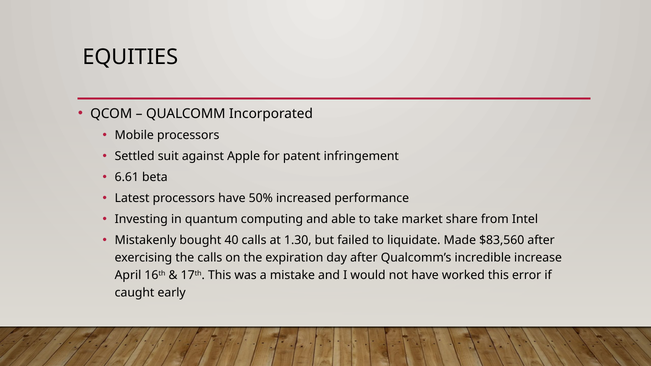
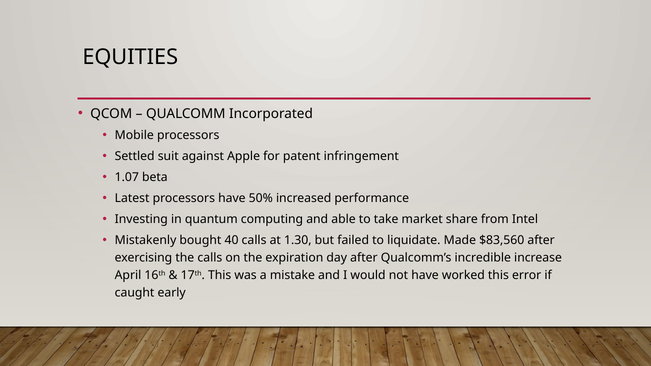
6.61: 6.61 -> 1.07
